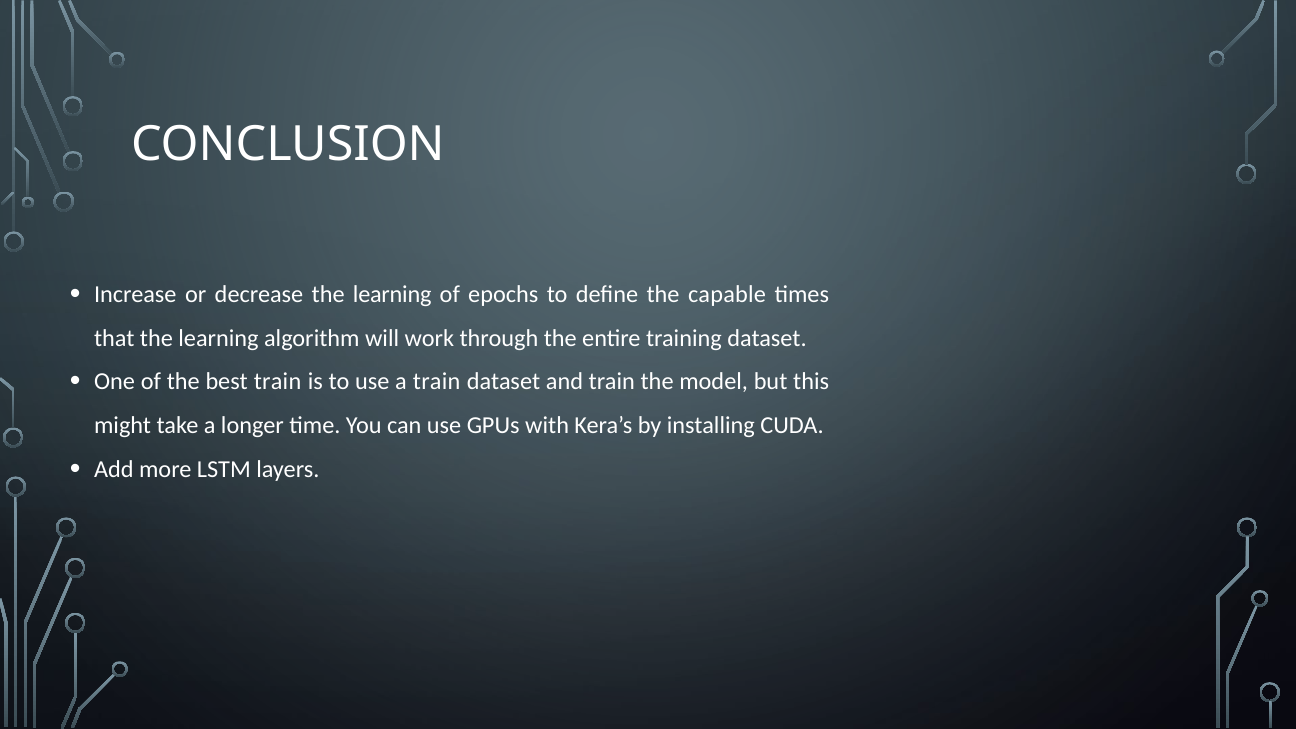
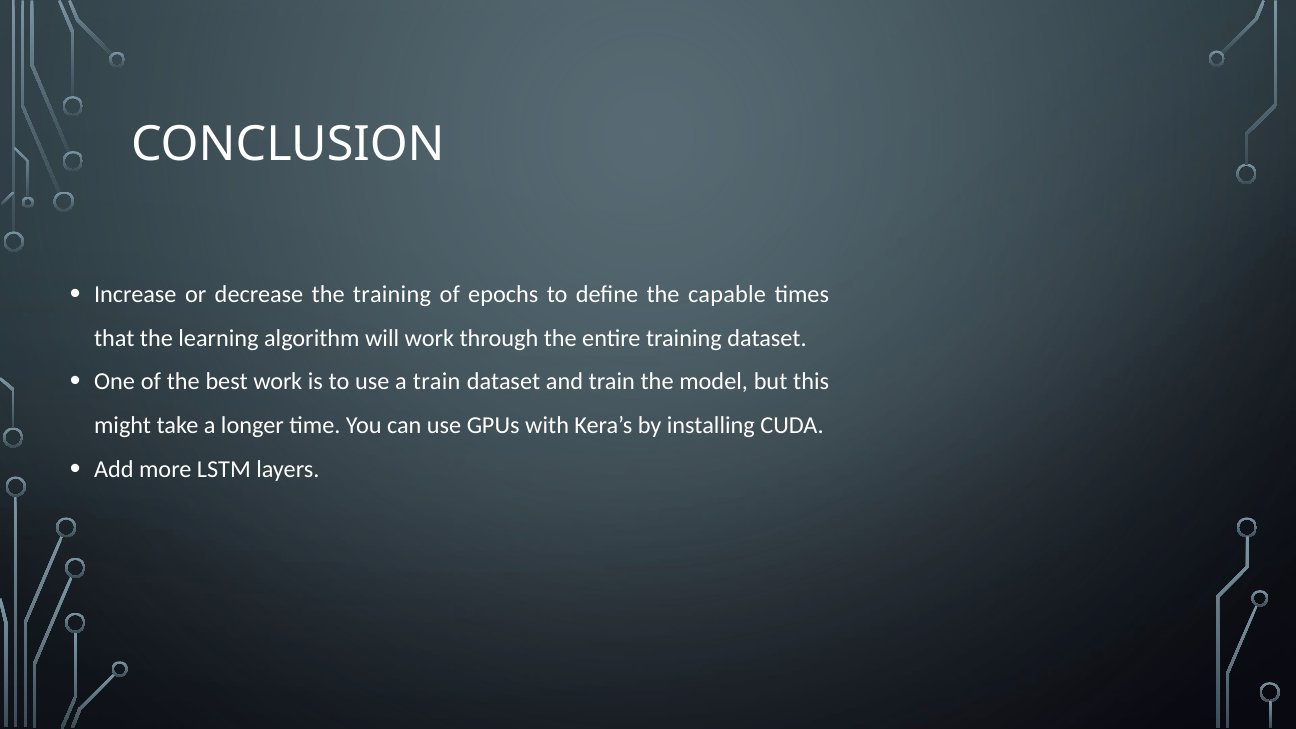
decrease the learning: learning -> training
best train: train -> work
